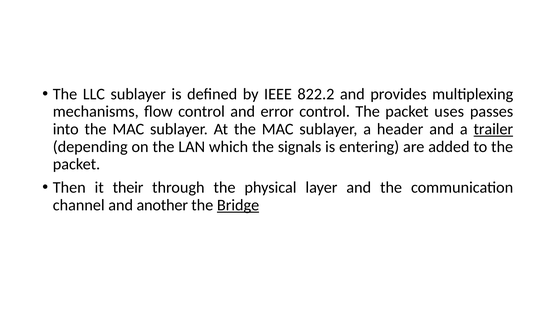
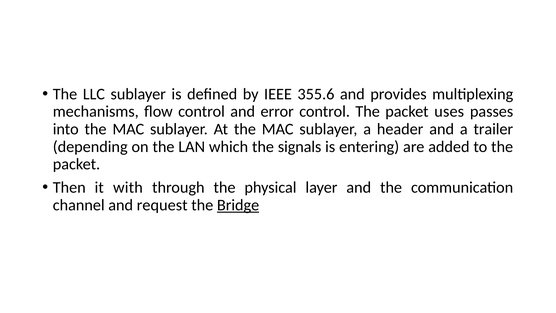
822.2: 822.2 -> 355.6
trailer underline: present -> none
their: their -> with
another: another -> request
